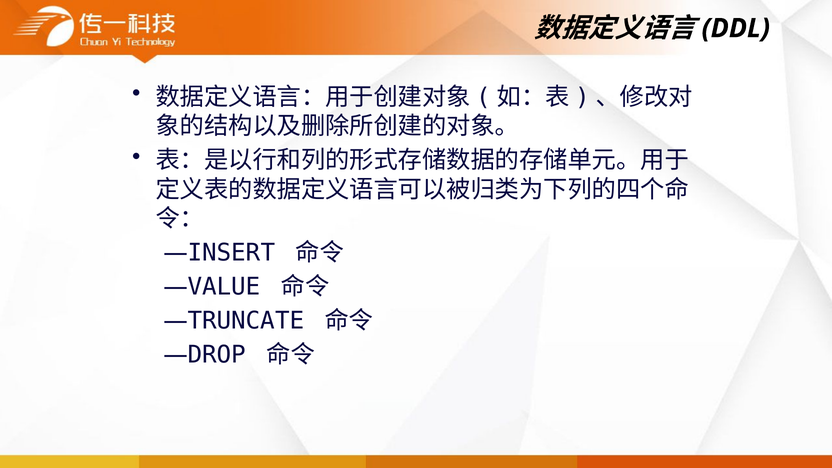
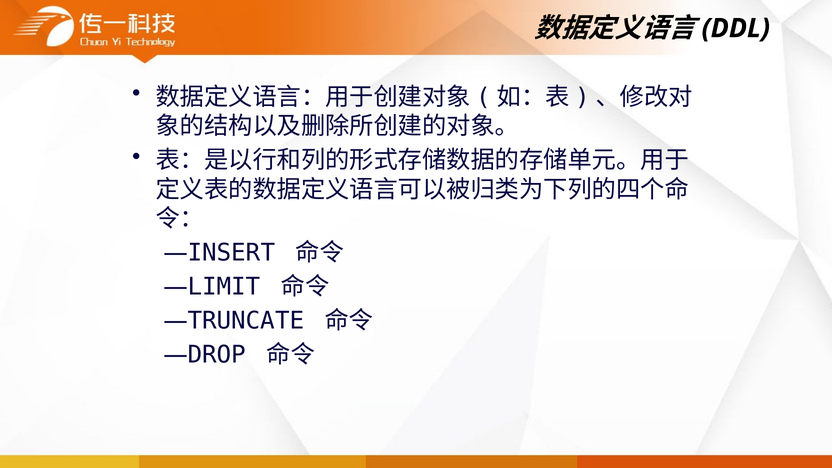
VALUE: VALUE -> LIMIT
